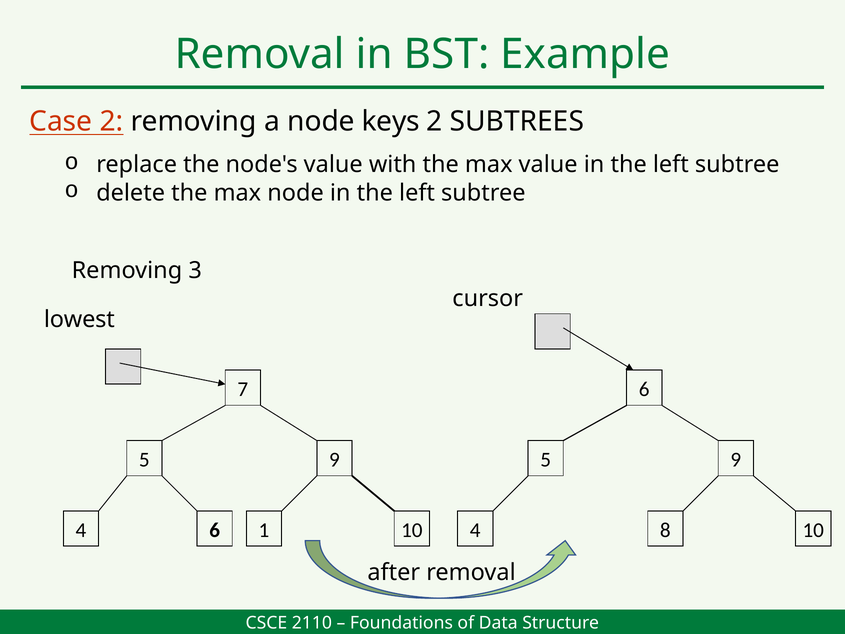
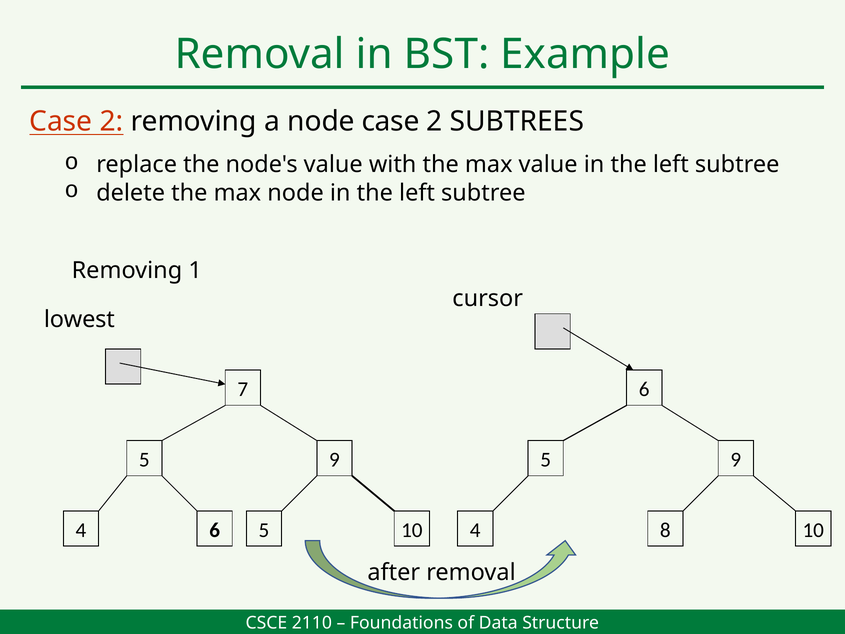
node keys: keys -> case
3: 3 -> 1
1 at (264, 530): 1 -> 5
